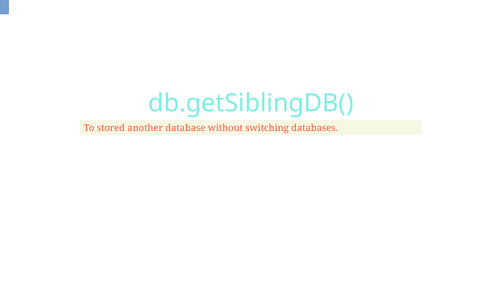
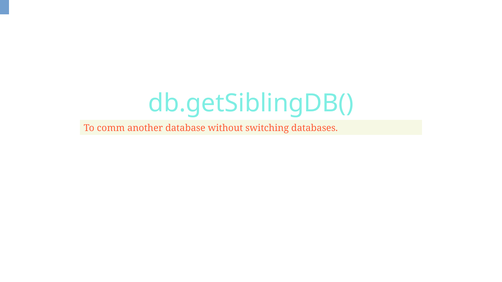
stored: stored -> comm
